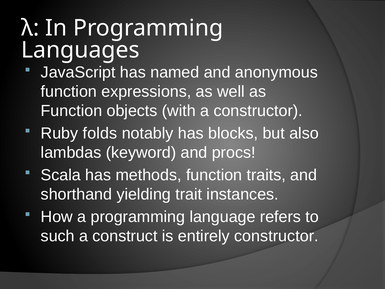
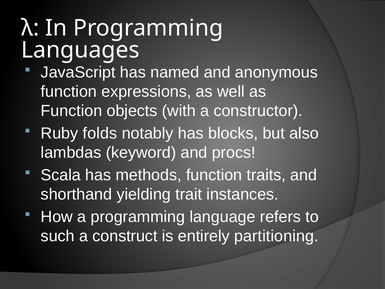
entirely constructor: constructor -> partitioning
